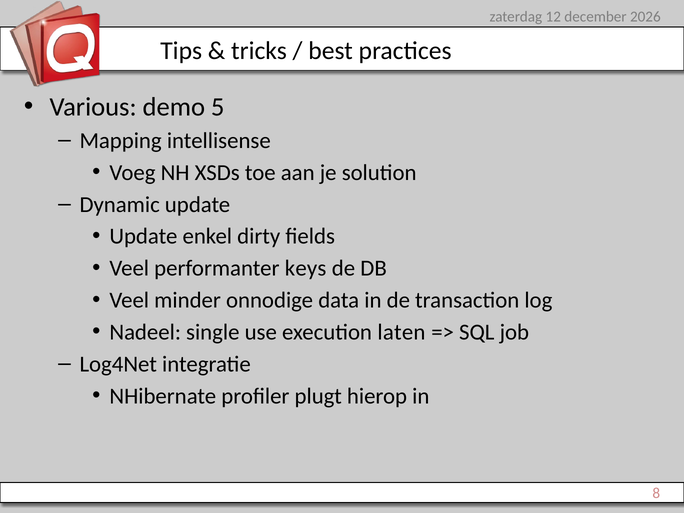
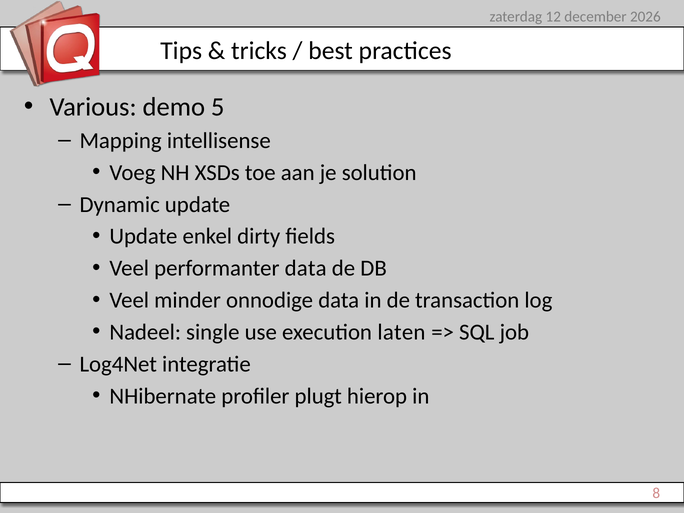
performanter keys: keys -> data
